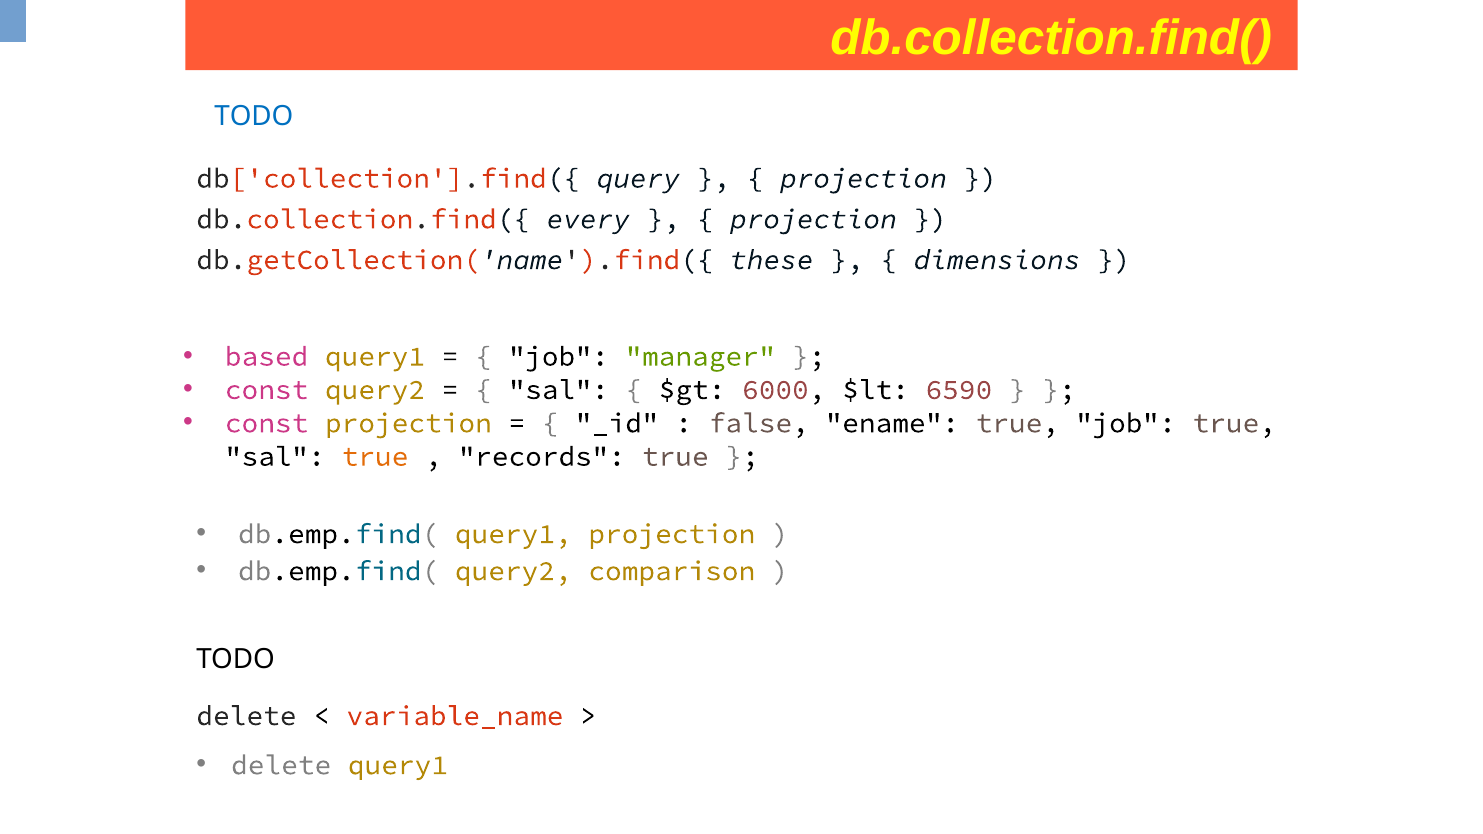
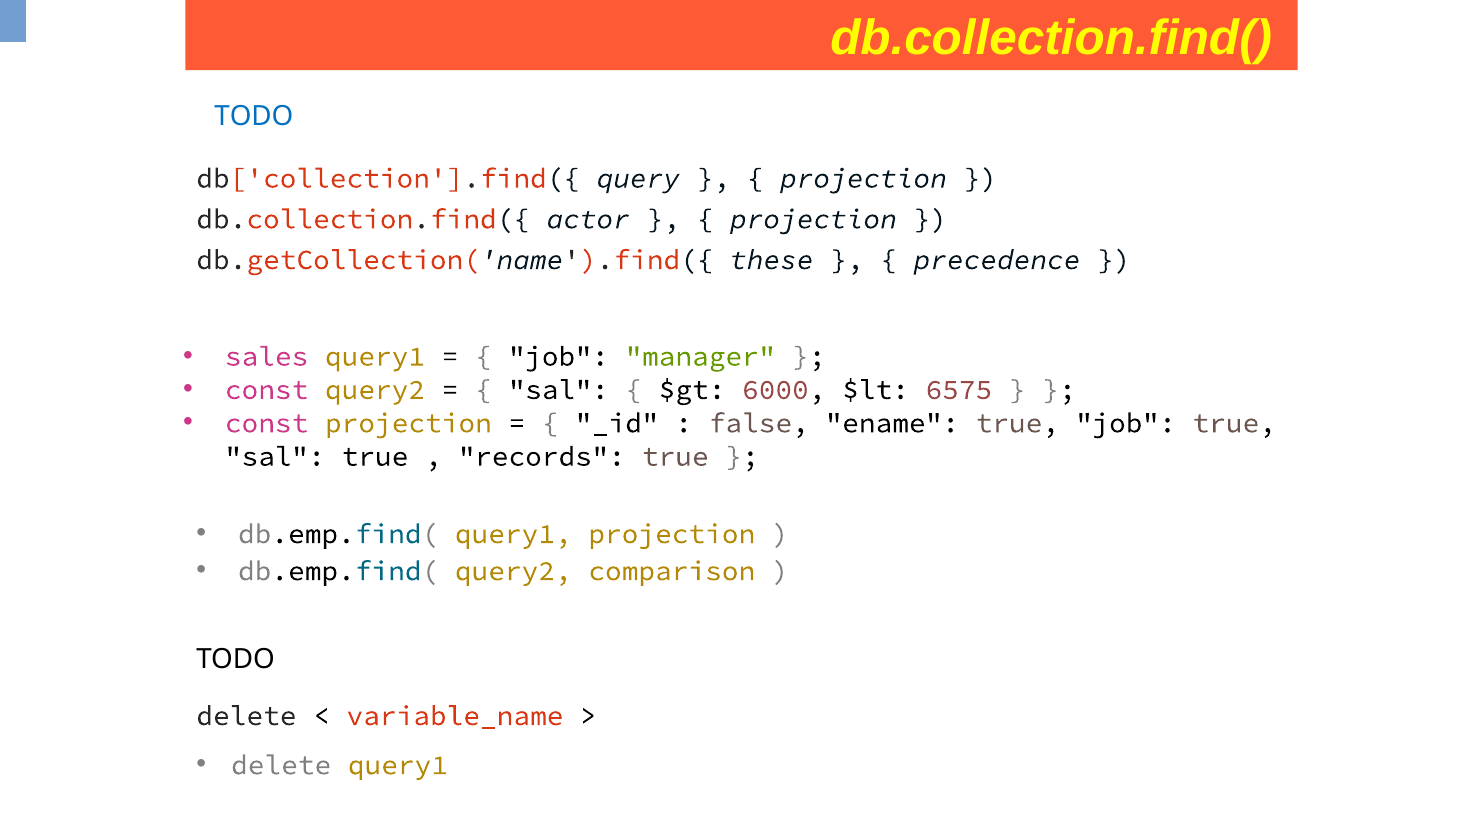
every: every -> actor
dimensions: dimensions -> precedence
based: based -> sales
6590: 6590 -> 6575
true at (375, 457) colour: orange -> black
